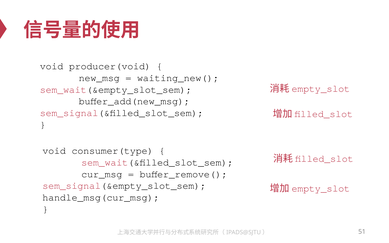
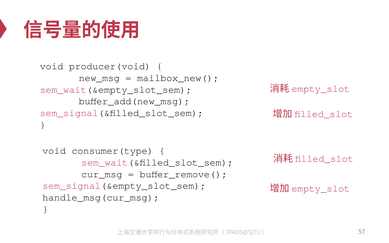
waiting_new(: waiting_new( -> mailbox_new(
